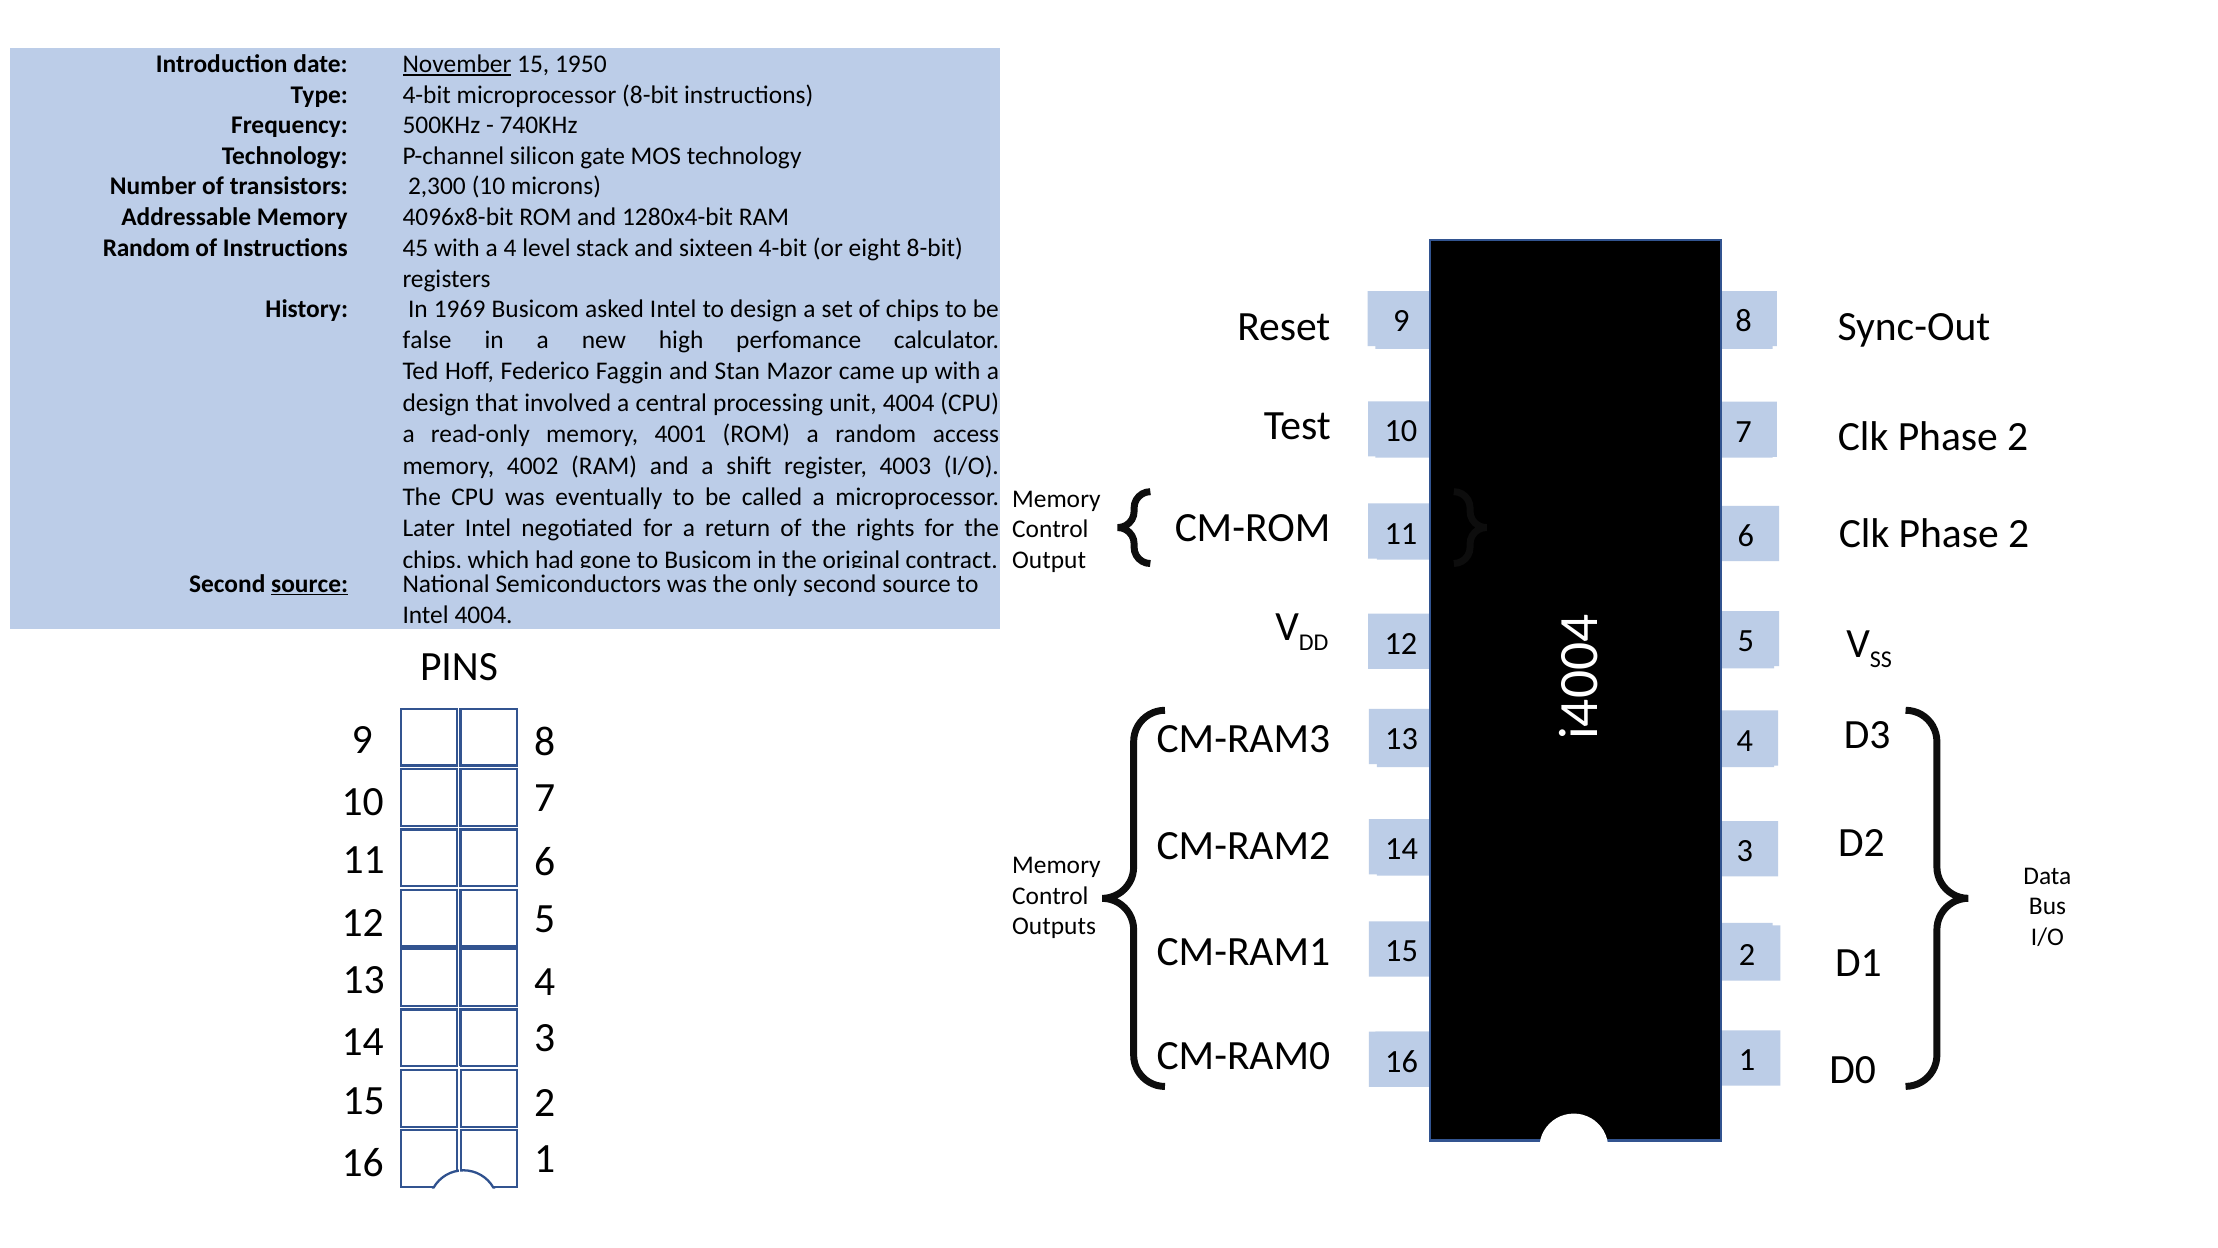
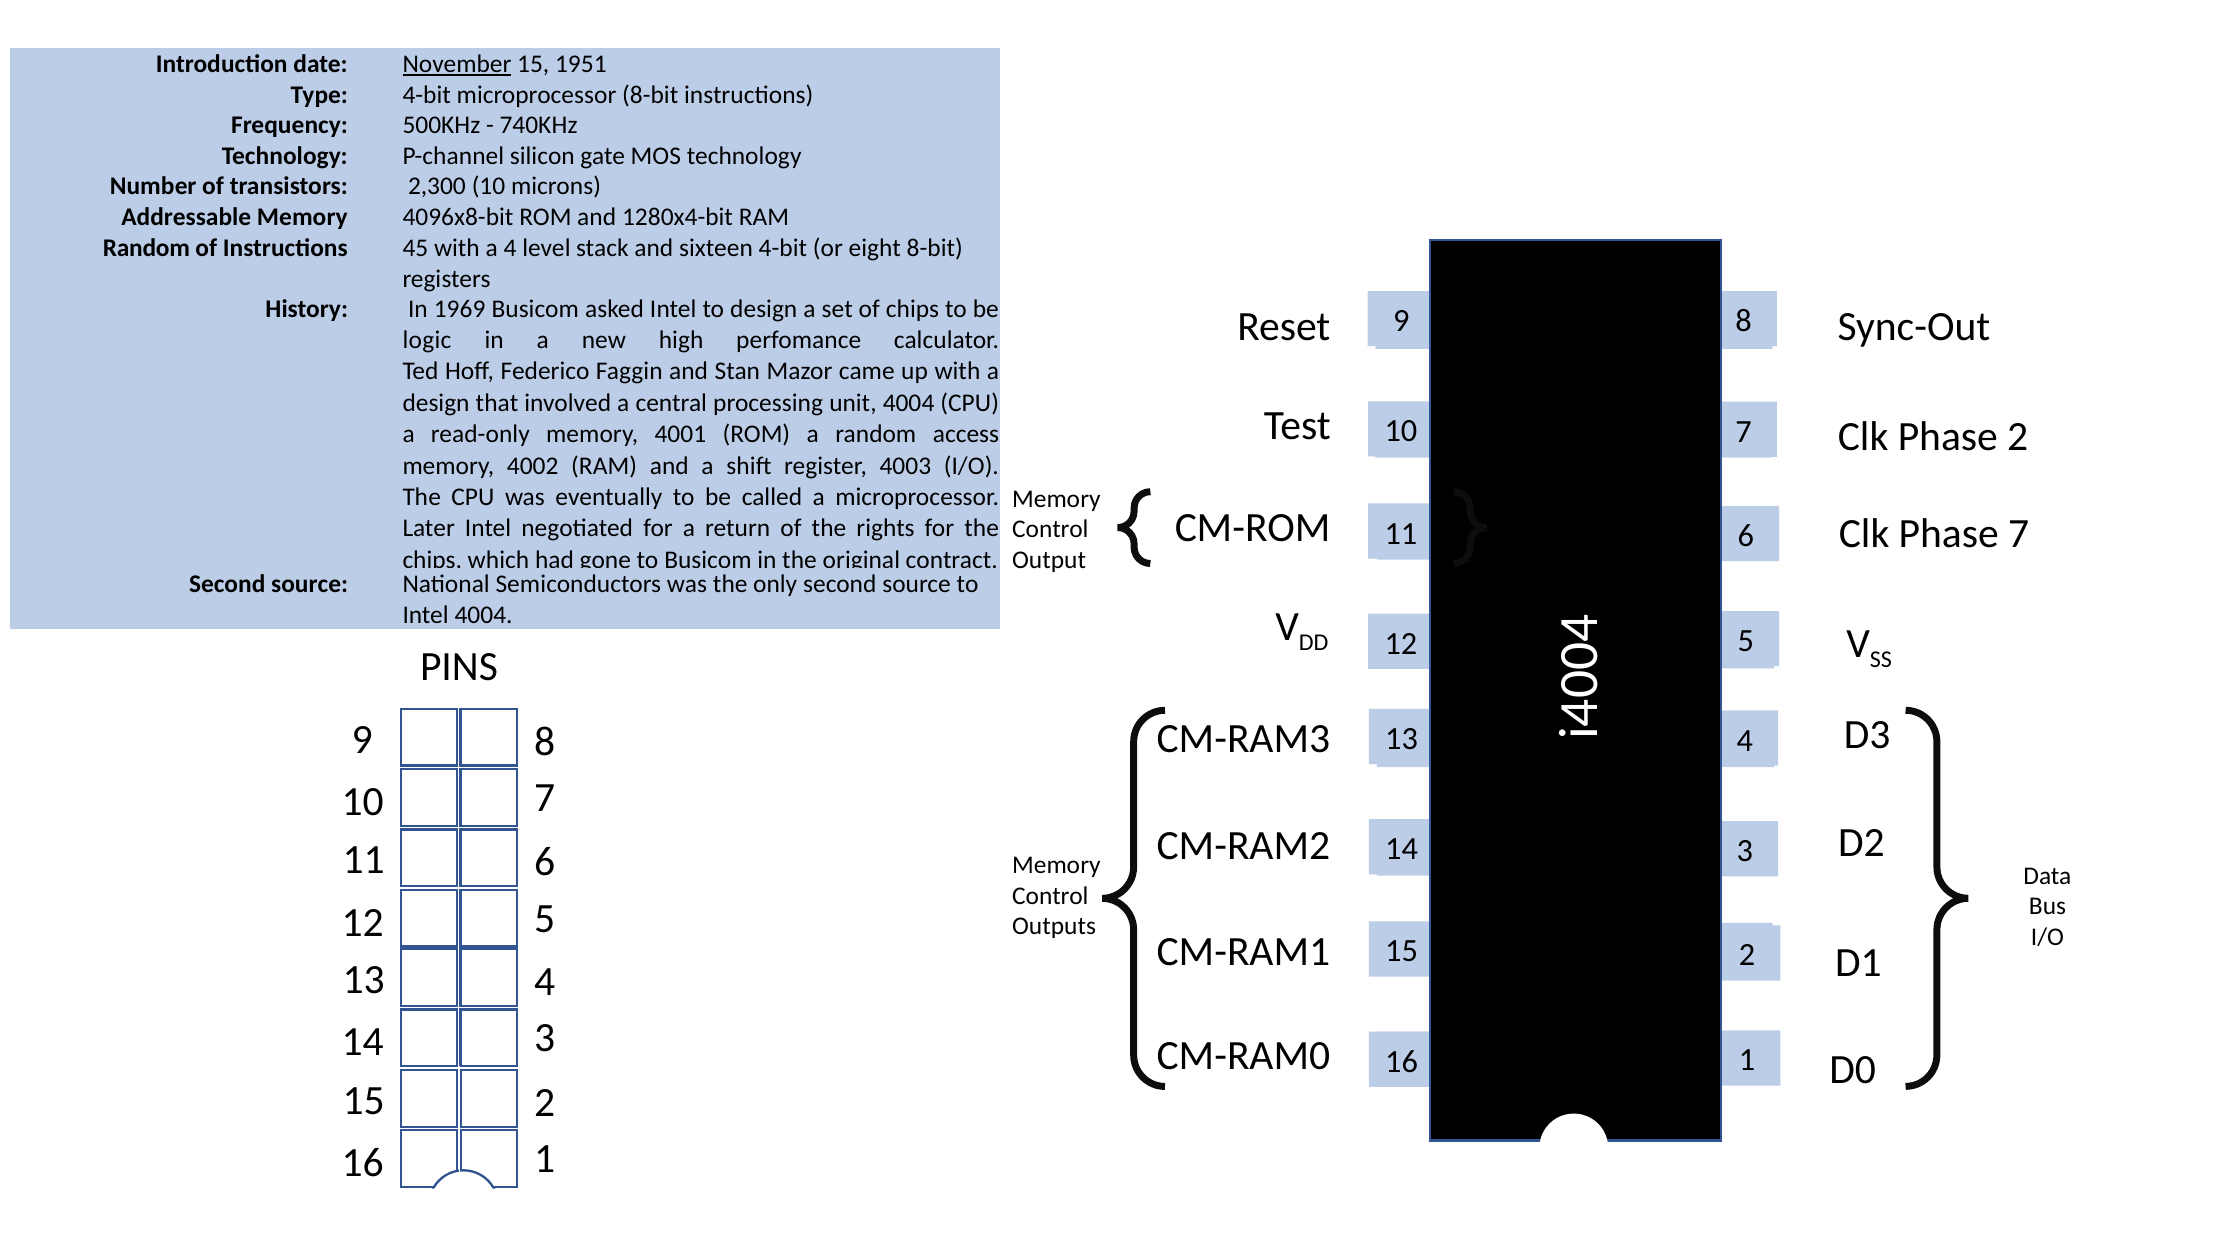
1950: 1950 -> 1951
false: false -> logic
2 at (2019, 534): 2 -> 7
source at (310, 583) underline: present -> none
